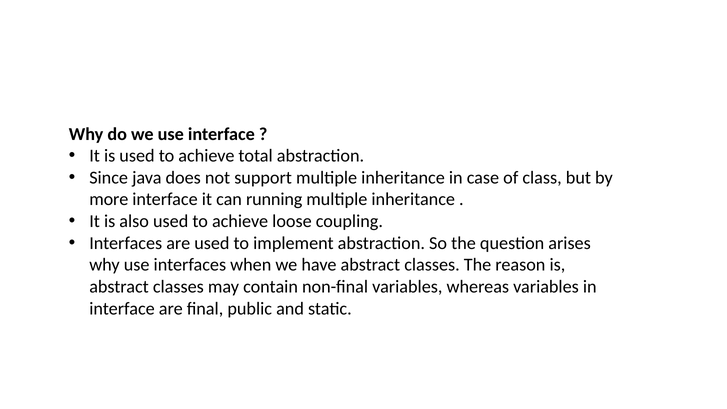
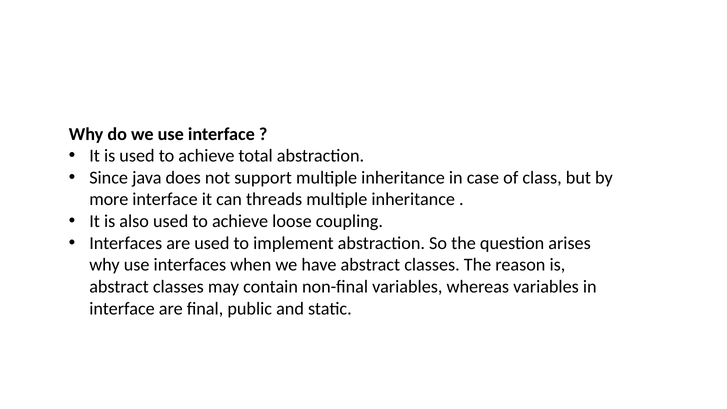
running: running -> threads
